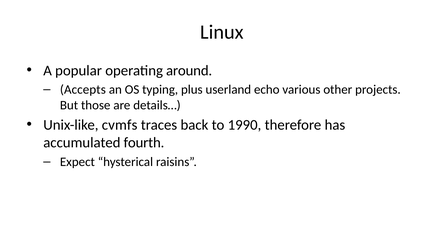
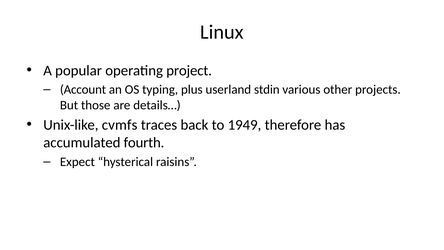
around: around -> project
Accepts: Accepts -> Account
echo: echo -> stdin
1990: 1990 -> 1949
